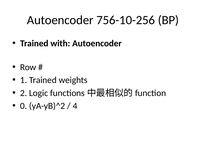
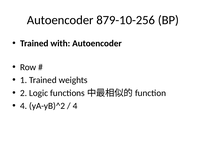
756-10-256: 756-10-256 -> 879-10-256
0 at (24, 105): 0 -> 4
